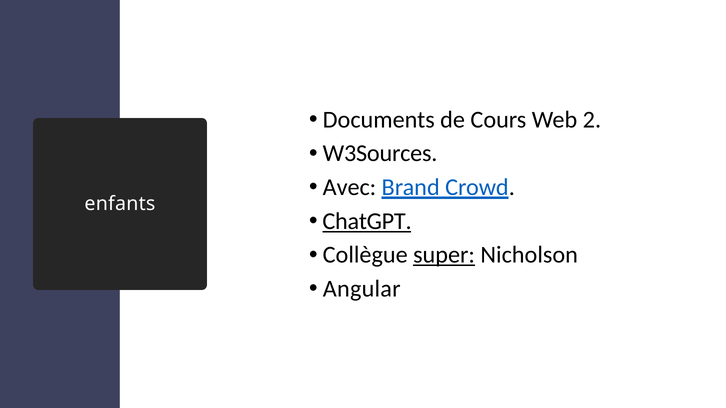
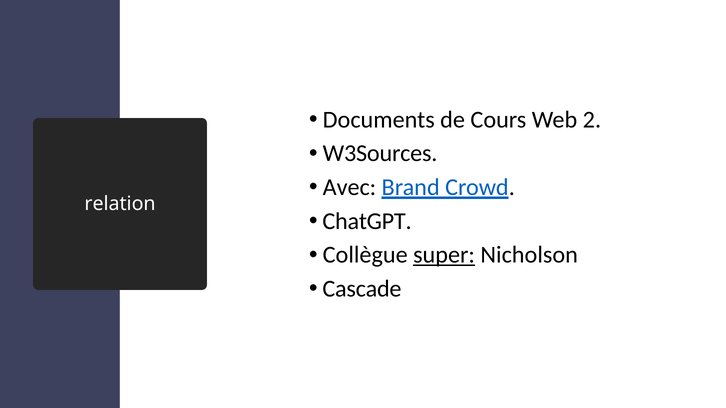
enfants: enfants -> relation
ChatGPT underline: present -> none
Angular: Angular -> Cascade
